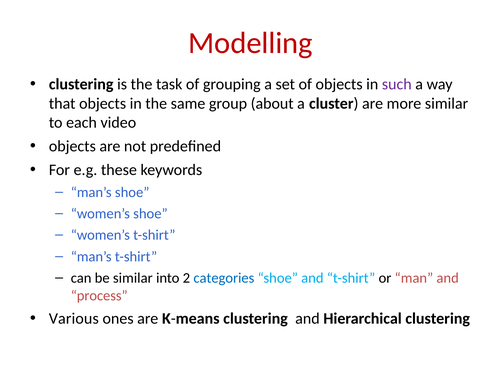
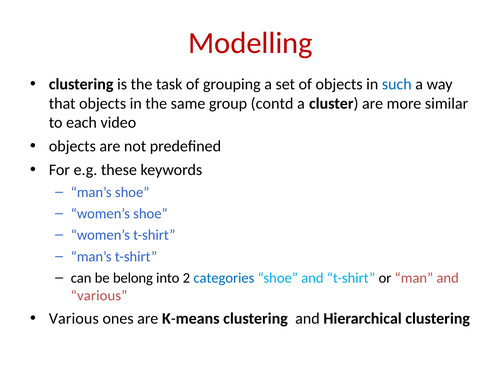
such colour: purple -> blue
about: about -> contd
be similar: similar -> belong
process at (99, 295): process -> various
